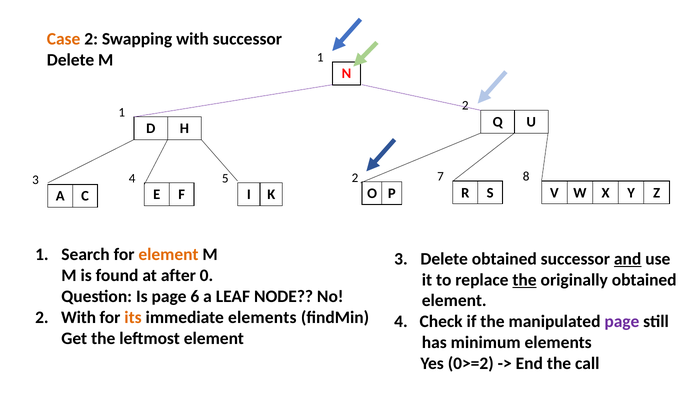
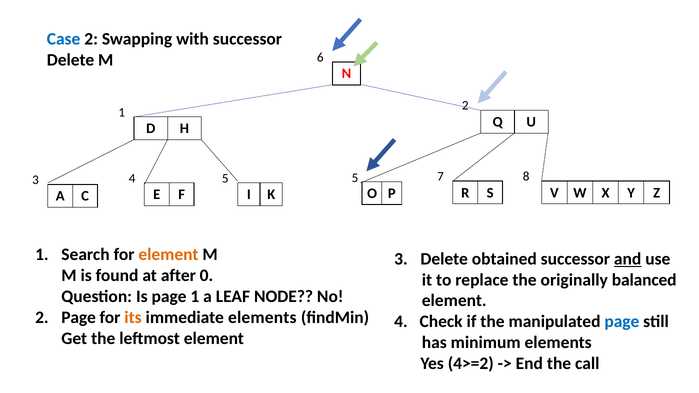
Case colour: orange -> blue
M 1: 1 -> 6
5 2: 2 -> 5
the at (525, 280) underline: present -> none
originally obtained: obtained -> balanced
page 6: 6 -> 1
2 With: With -> Page
page at (622, 322) colour: purple -> blue
0>=2: 0>=2 -> 4>=2
